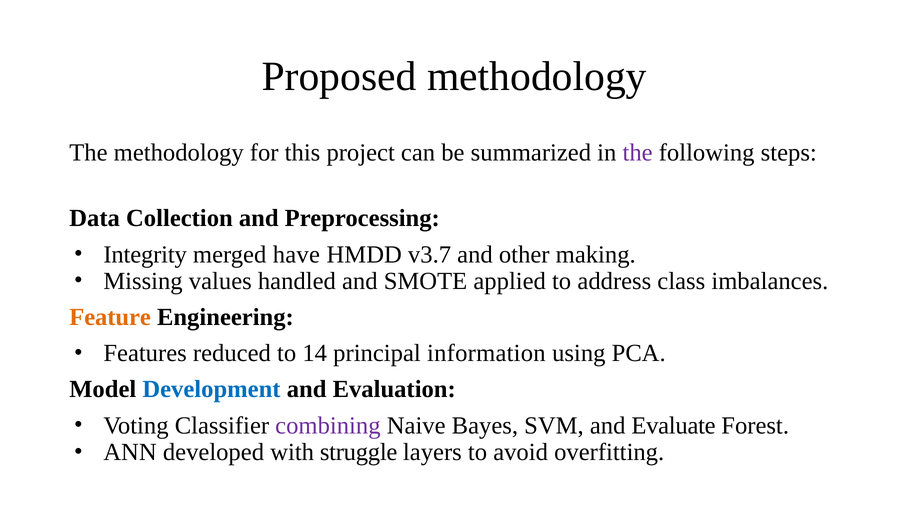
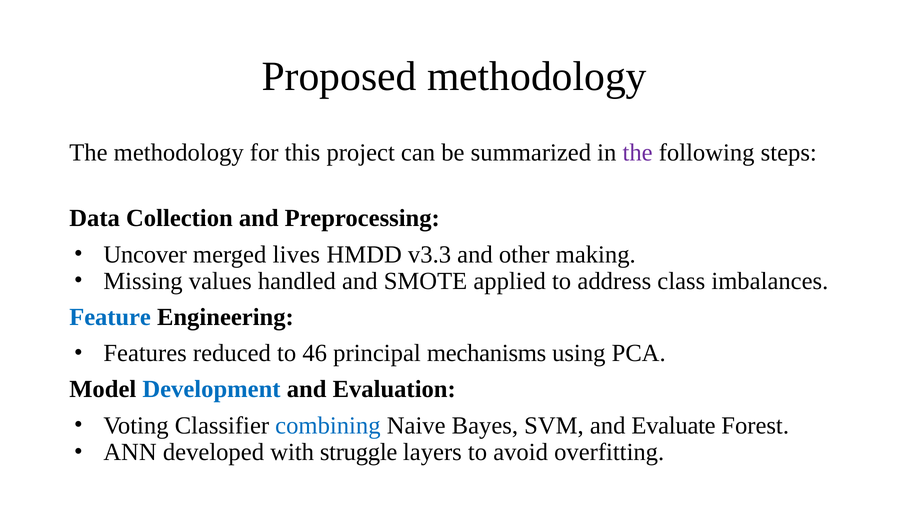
Integrity: Integrity -> Uncover
have: have -> lives
v3.7: v3.7 -> v3.3
Feature colour: orange -> blue
14: 14 -> 46
information: information -> mechanisms
combining colour: purple -> blue
